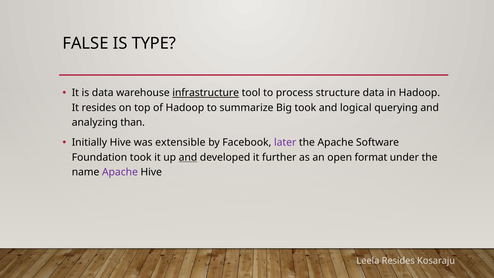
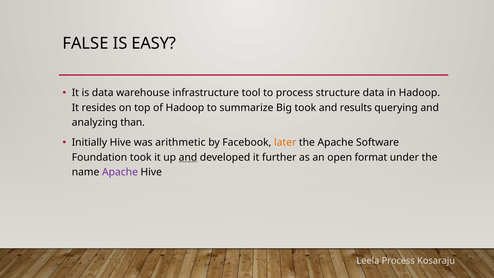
TYPE: TYPE -> EASY
infrastructure underline: present -> none
logical: logical -> results
extensible: extensible -> arithmetic
later colour: purple -> orange
Leela Resides: Resides -> Process
